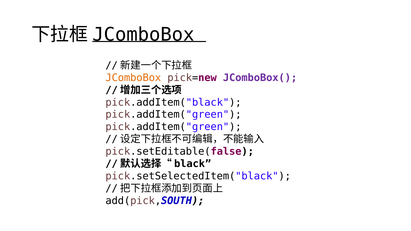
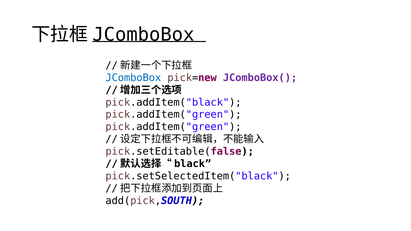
JComboBox at (133, 78) colour: orange -> blue
